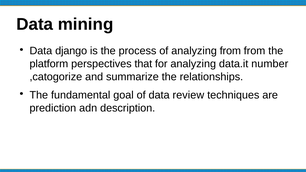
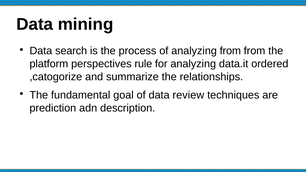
django: django -> search
that: that -> rule
number: number -> ordered
